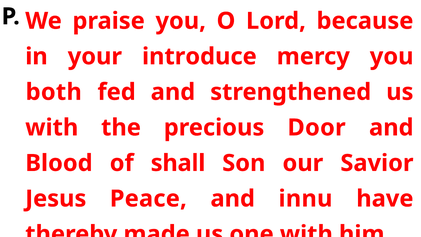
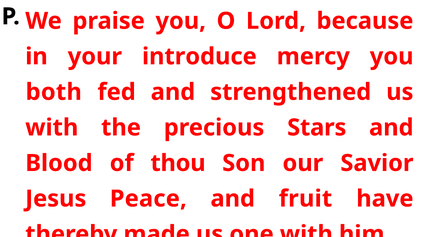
Door: Door -> Stars
shall: shall -> thou
innu: innu -> fruit
